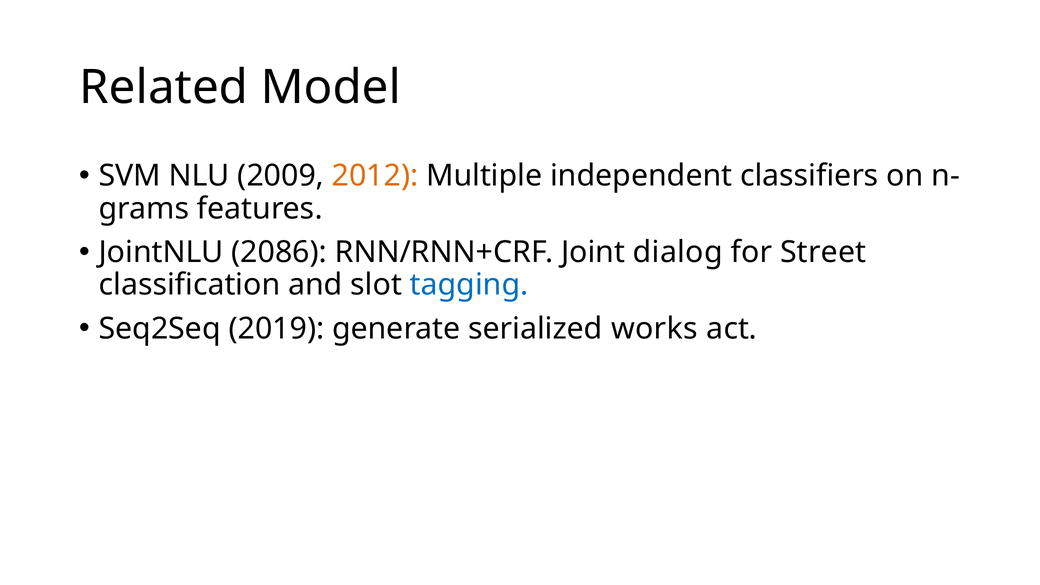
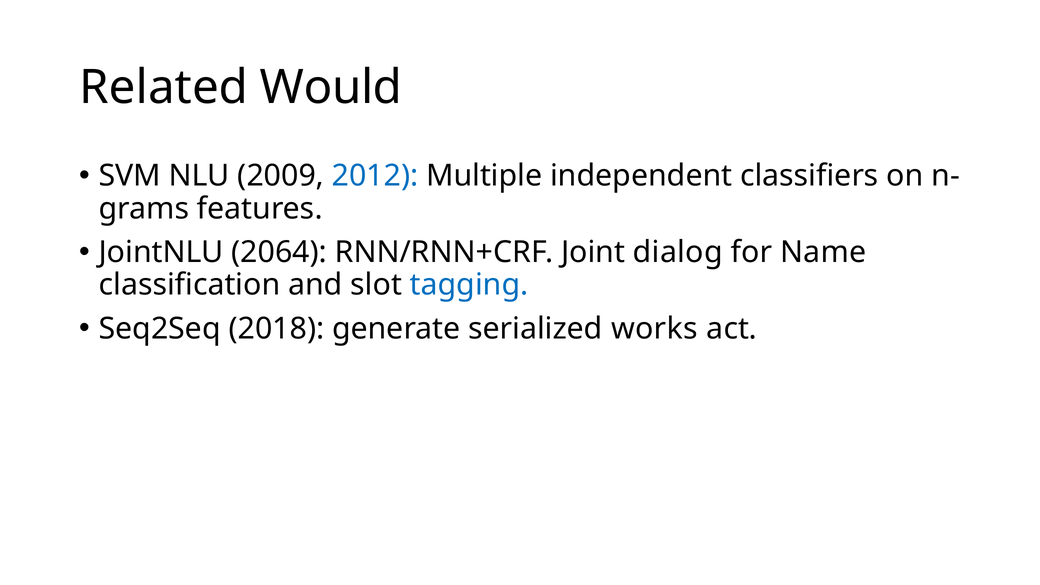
Model: Model -> Would
2012 colour: orange -> blue
2086: 2086 -> 2064
Street: Street -> Name
2019: 2019 -> 2018
